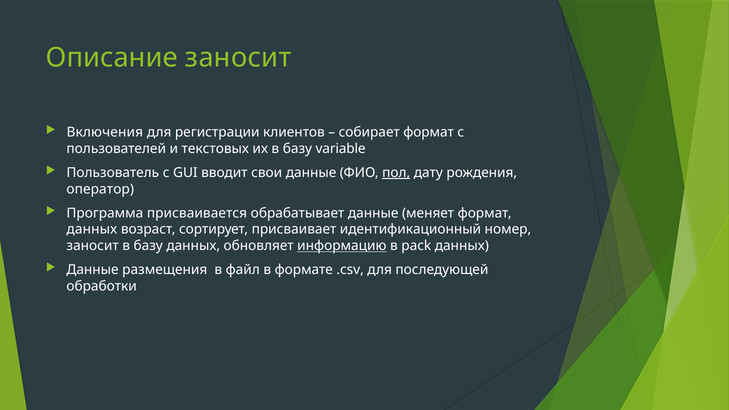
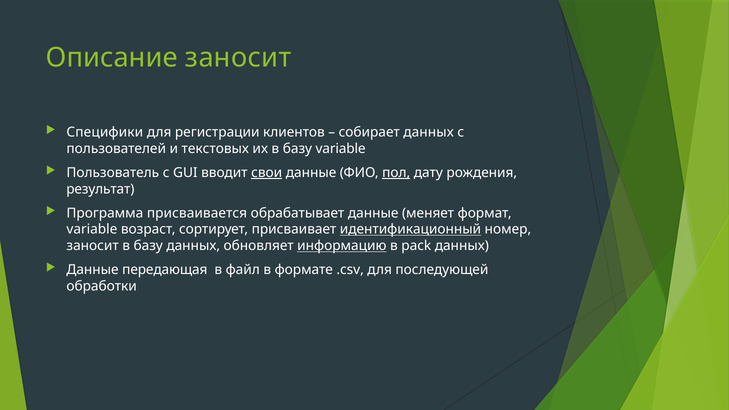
Включения: Включения -> Специфики
собирает формат: формат -> данных
свои underline: none -> present
оператор: оператор -> результат
данных at (92, 229): данных -> variable
идентификационный underline: none -> present
размещения: размещения -> передающая
